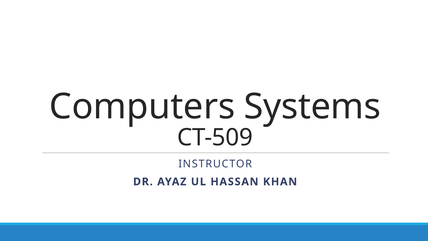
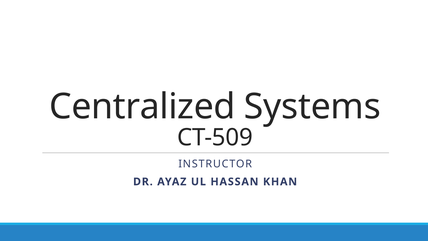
Computers: Computers -> Centralized
